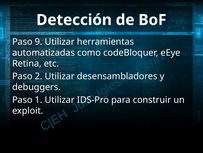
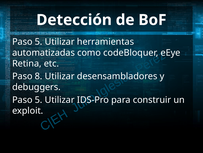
9 at (39, 42): 9 -> 5
2: 2 -> 8
1 at (39, 99): 1 -> 5
